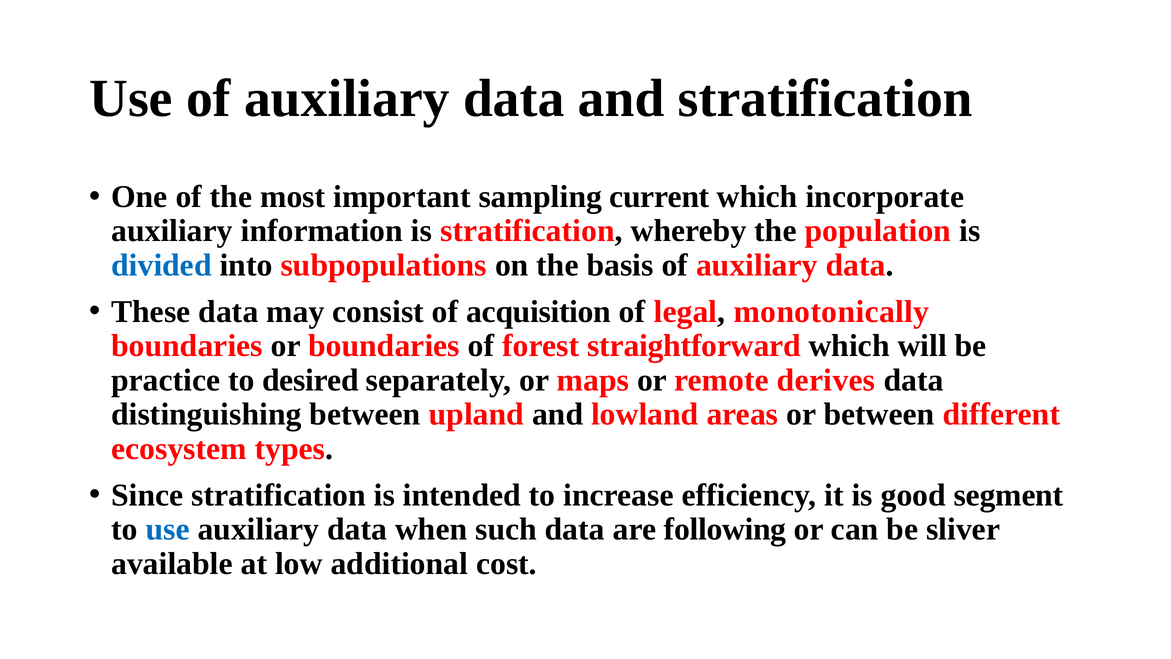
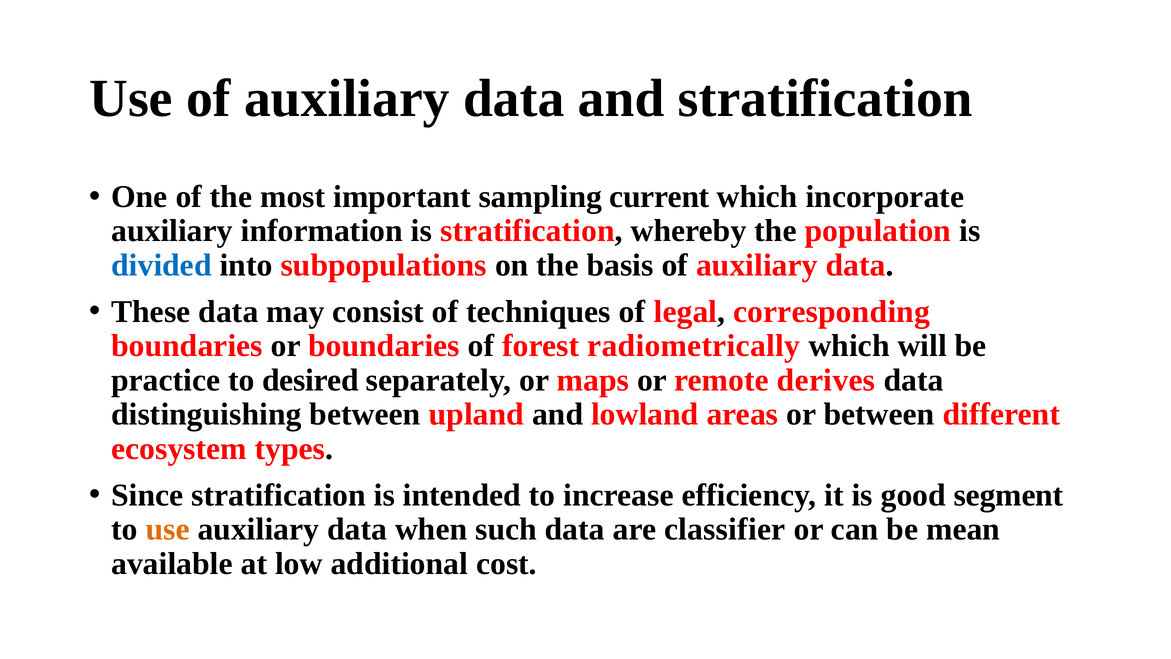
acquisition: acquisition -> techniques
monotonically: monotonically -> corresponding
straightforward: straightforward -> radiometrically
use at (168, 529) colour: blue -> orange
following: following -> classifier
sliver: sliver -> mean
